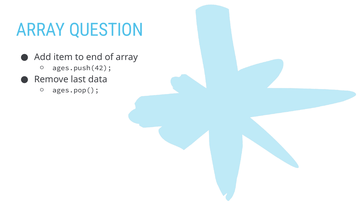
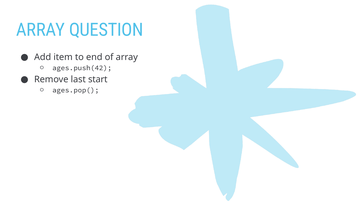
data: data -> start
